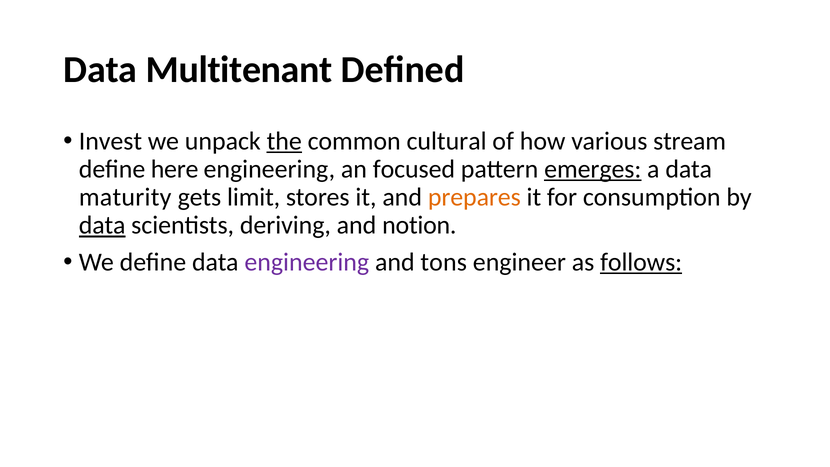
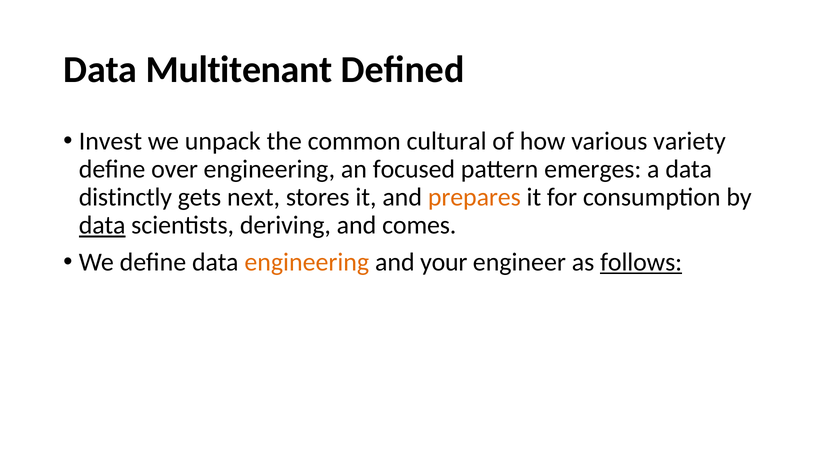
the underline: present -> none
stream: stream -> variety
here: here -> over
emerges underline: present -> none
maturity: maturity -> distinctly
limit: limit -> next
notion: notion -> comes
engineering at (307, 262) colour: purple -> orange
tons: tons -> your
